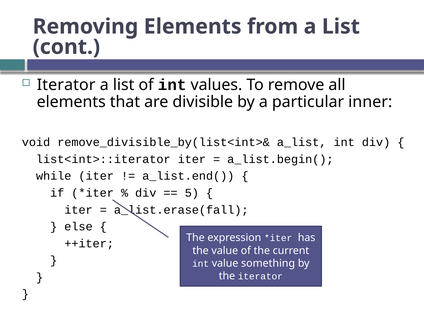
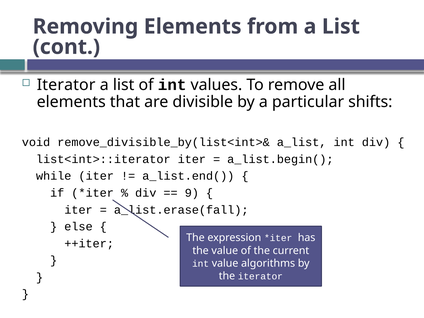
inner: inner -> shifts
5: 5 -> 9
something: something -> algorithms
